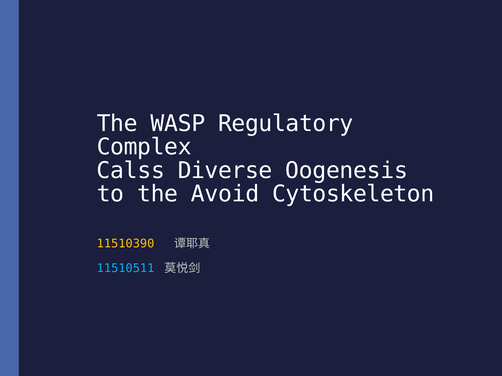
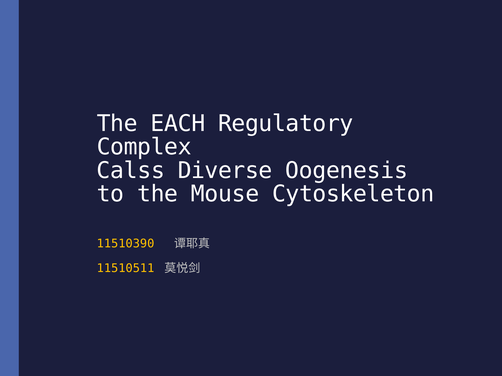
WASP: WASP -> EACH
Avoid: Avoid -> Mouse
11510511 colour: light blue -> yellow
